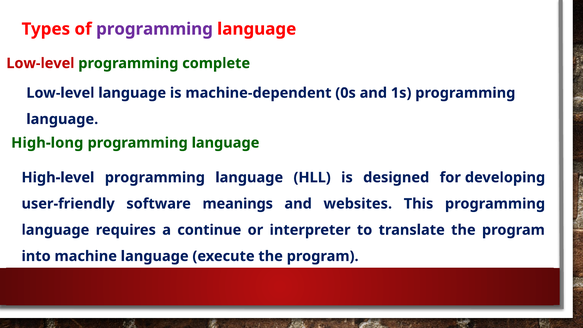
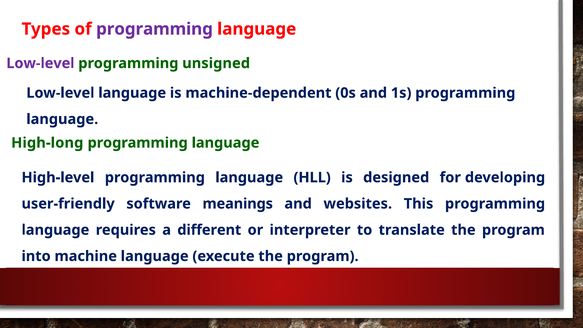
Low-level at (40, 63) colour: red -> purple
complete: complete -> unsigned
continue: continue -> different
